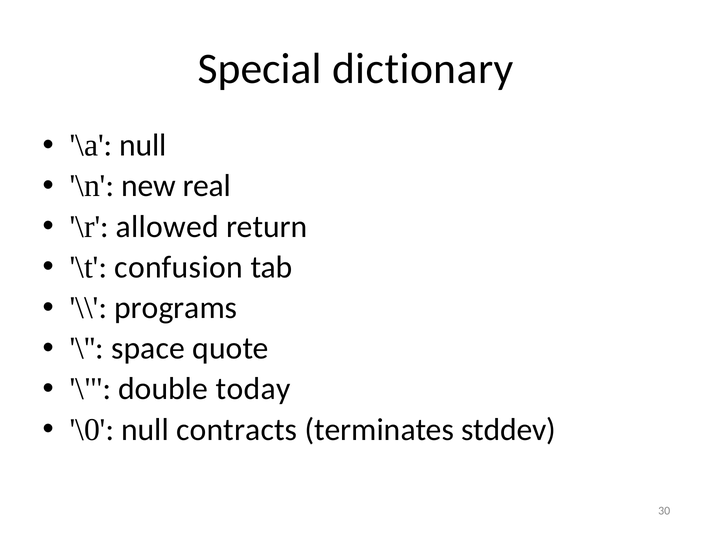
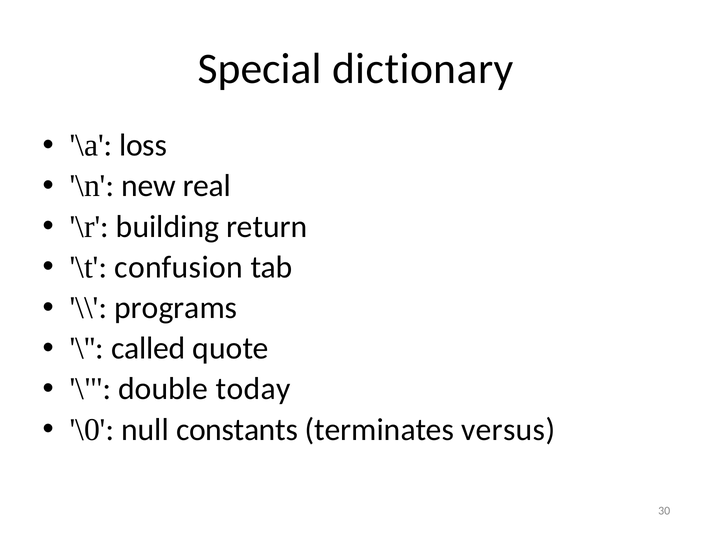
\a null: null -> loss
allowed: allowed -> building
space: space -> called
contracts: contracts -> constants
stddev: stddev -> versus
